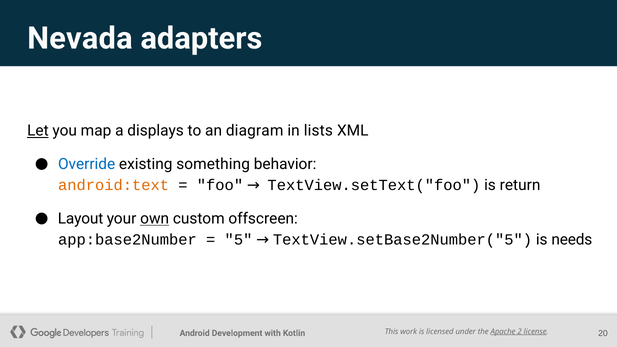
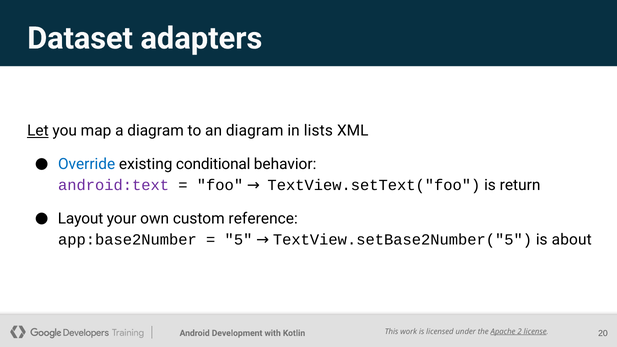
Nevada: Nevada -> Dataset
a displays: displays -> diagram
something: something -> conditional
android:text colour: orange -> purple
own underline: present -> none
offscreen: offscreen -> reference
needs: needs -> about
